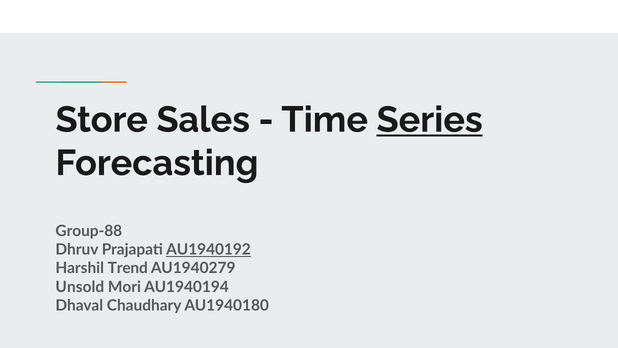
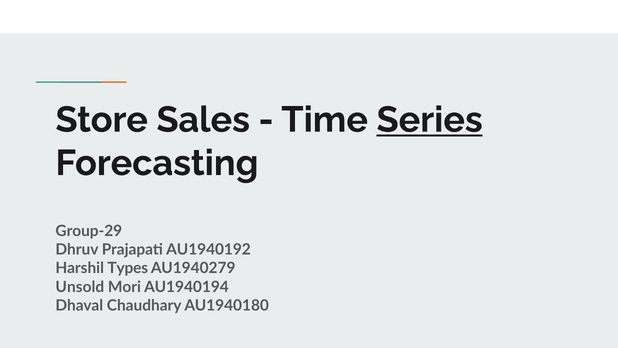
Group-88: Group-88 -> Group-29
AU1940192 underline: present -> none
Trend: Trend -> Types
